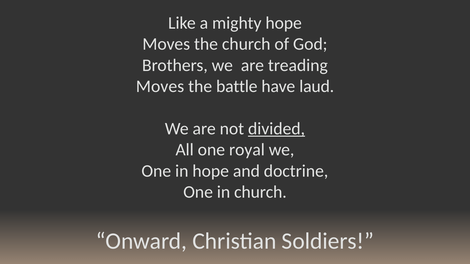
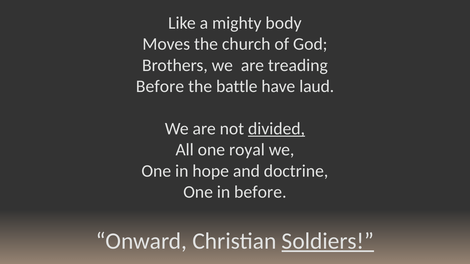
mighty hope: hope -> body
Moves at (160, 87): Moves -> Before
in church: church -> before
Soldiers underline: none -> present
